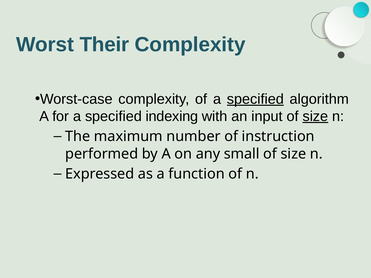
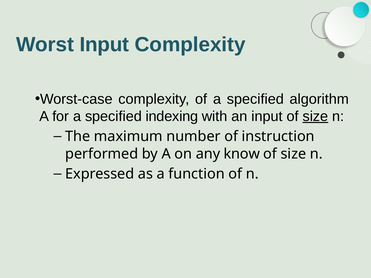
Worst Their: Their -> Input
specified at (255, 99) underline: present -> none
small: small -> know
